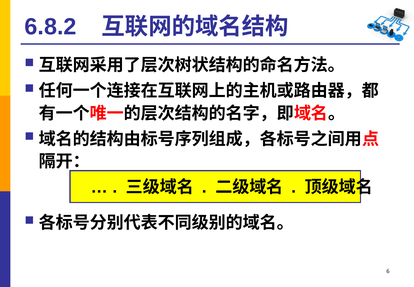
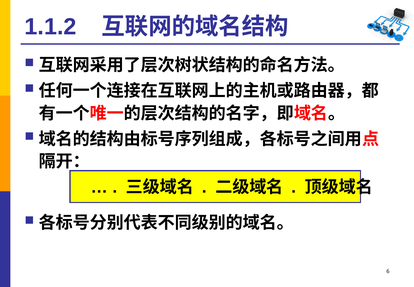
6.8.2: 6.8.2 -> 1.1.2
